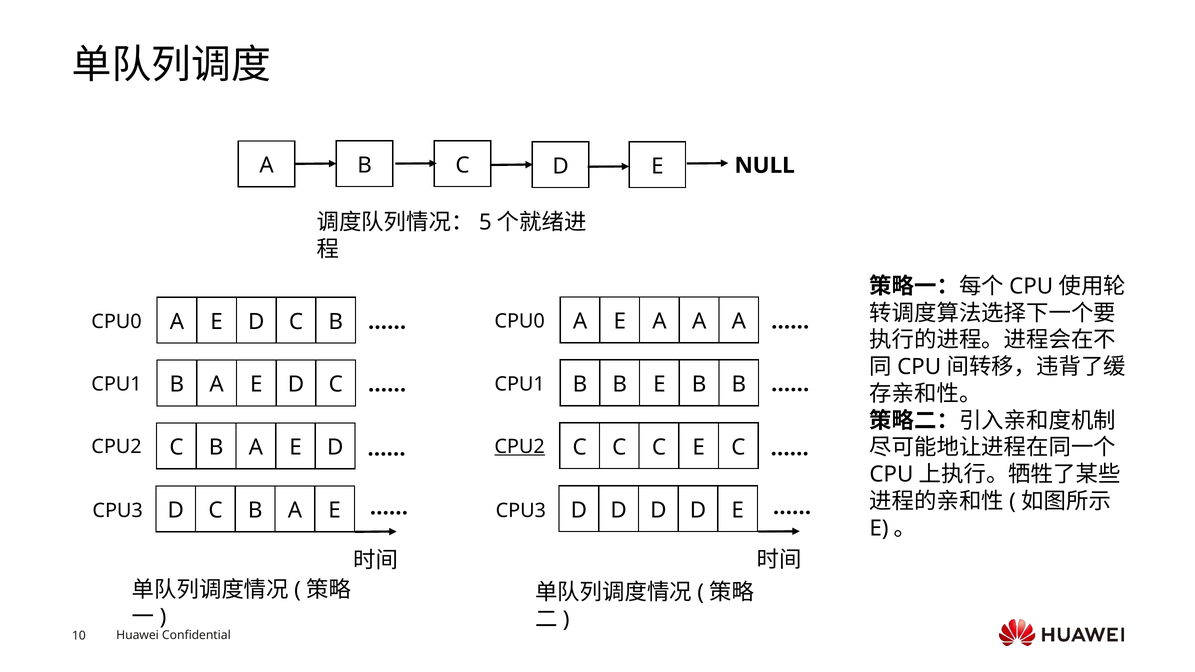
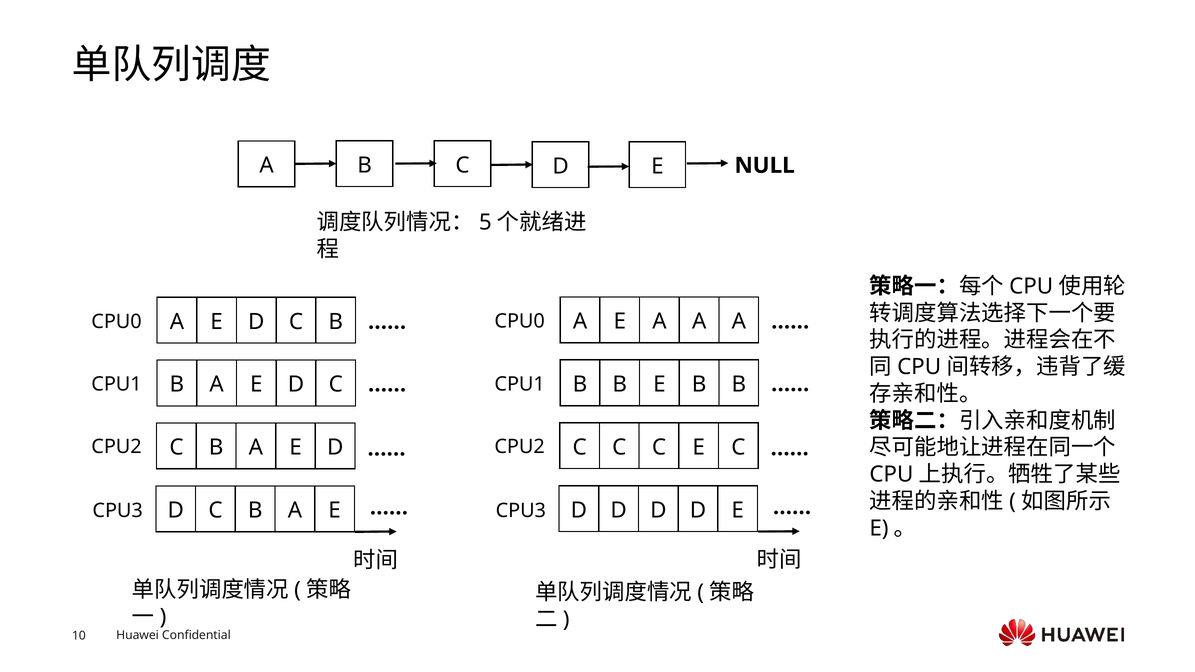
CPU2 at (520, 447) underline: present -> none
